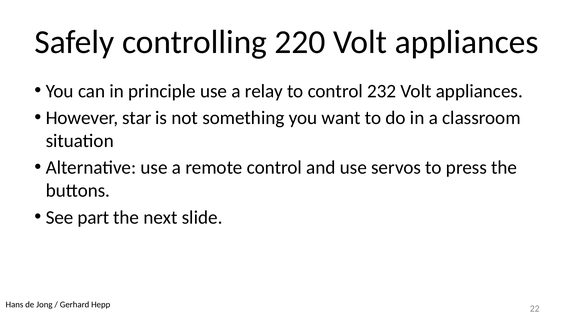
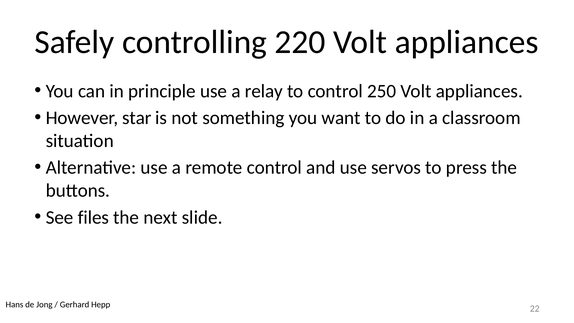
232: 232 -> 250
part: part -> files
